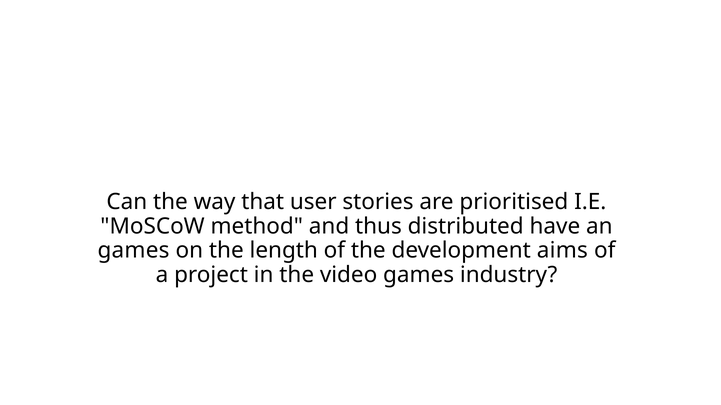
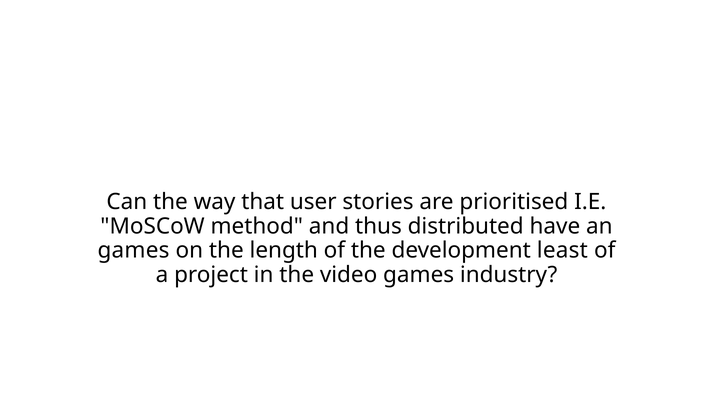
aims: aims -> least
